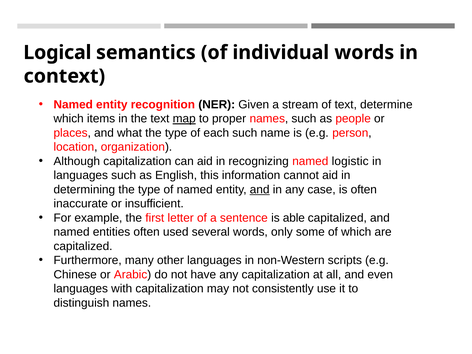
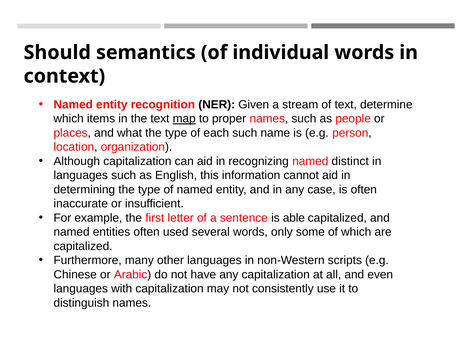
Logical: Logical -> Should
logistic: logistic -> distinct
and at (260, 190) underline: present -> none
